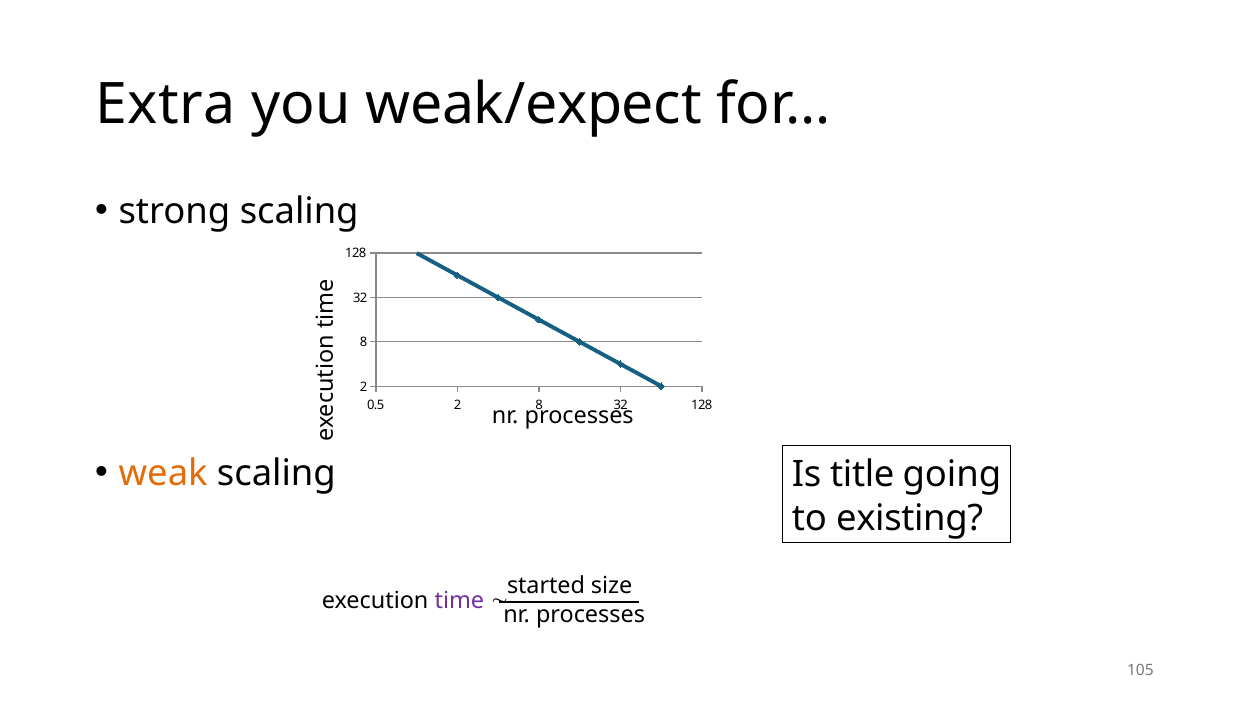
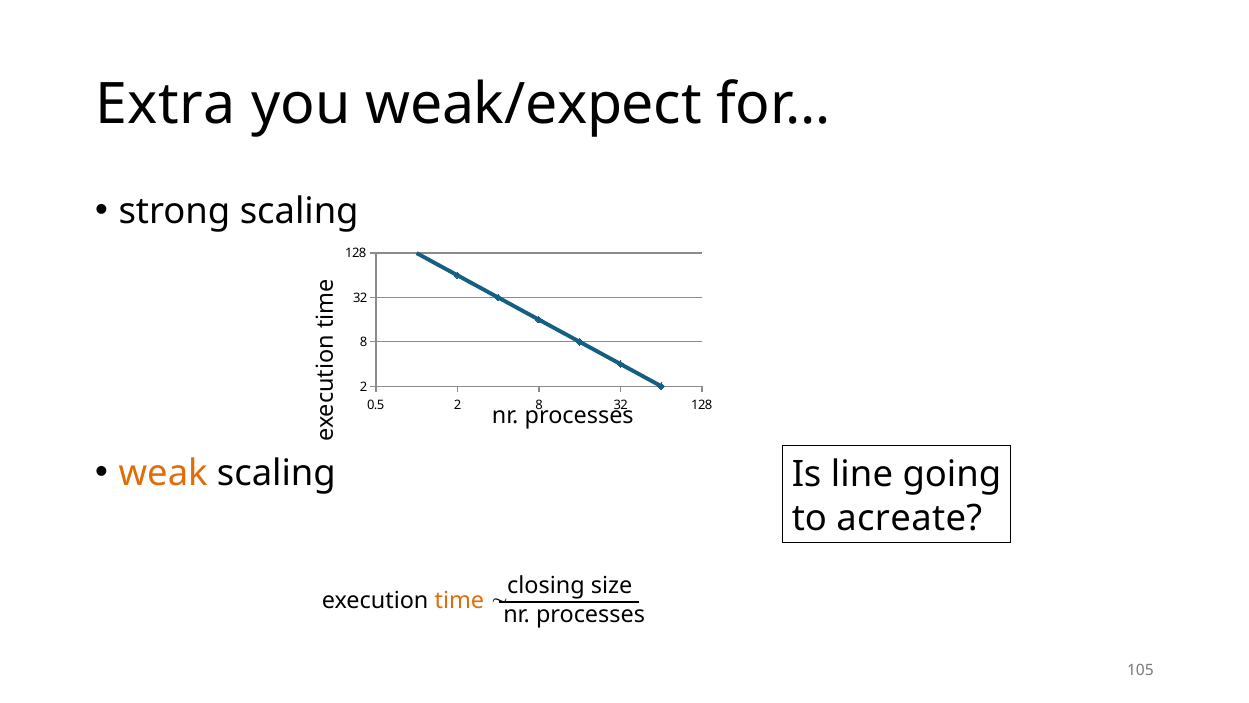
title: title -> line
existing: existing -> acreate
started: started -> closing
time colour: purple -> orange
